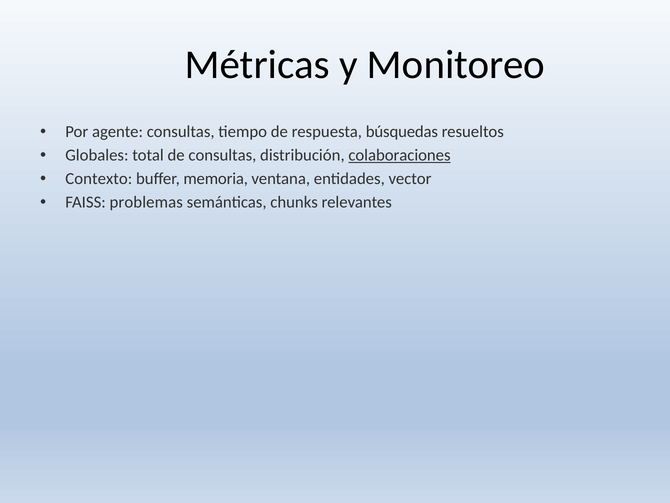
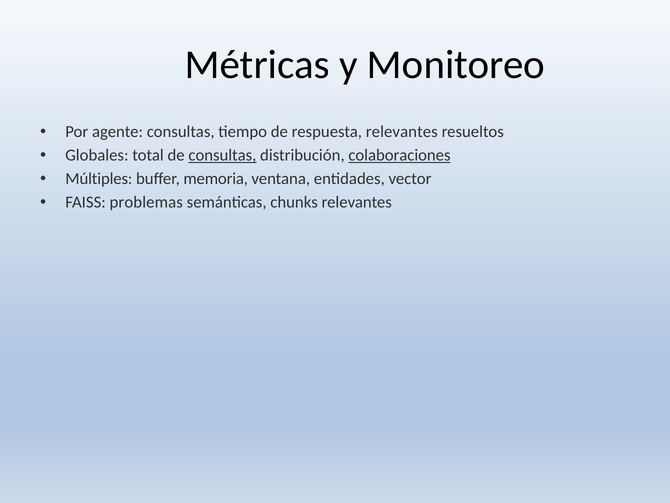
respuesta búsquedas: búsquedas -> relevantes
consultas at (222, 155) underline: none -> present
Contexto: Contexto -> Múltiples
